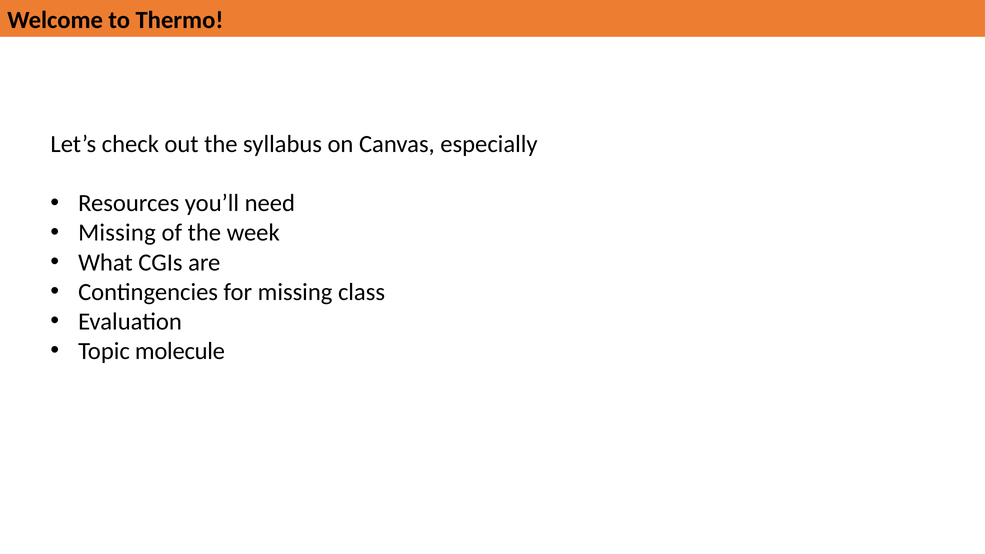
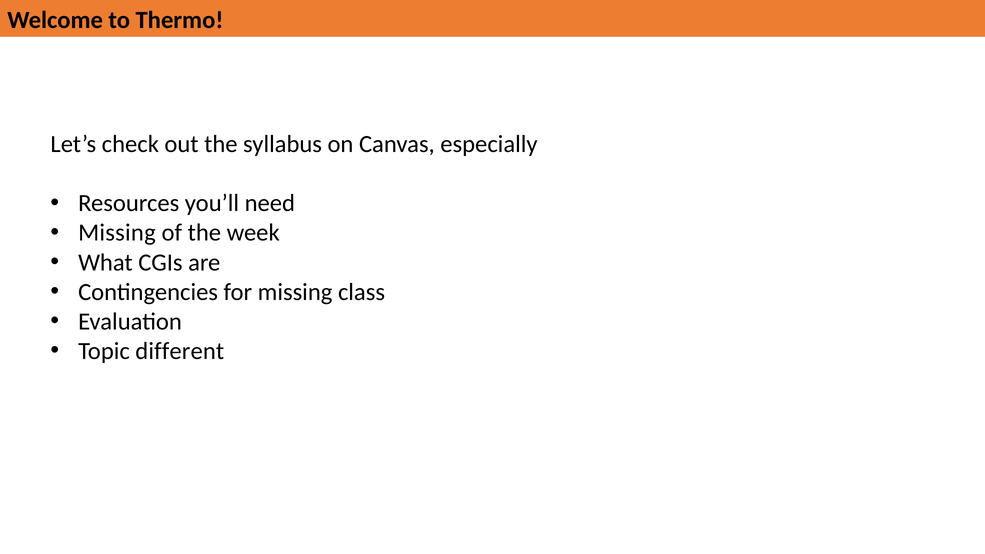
molecule: molecule -> different
